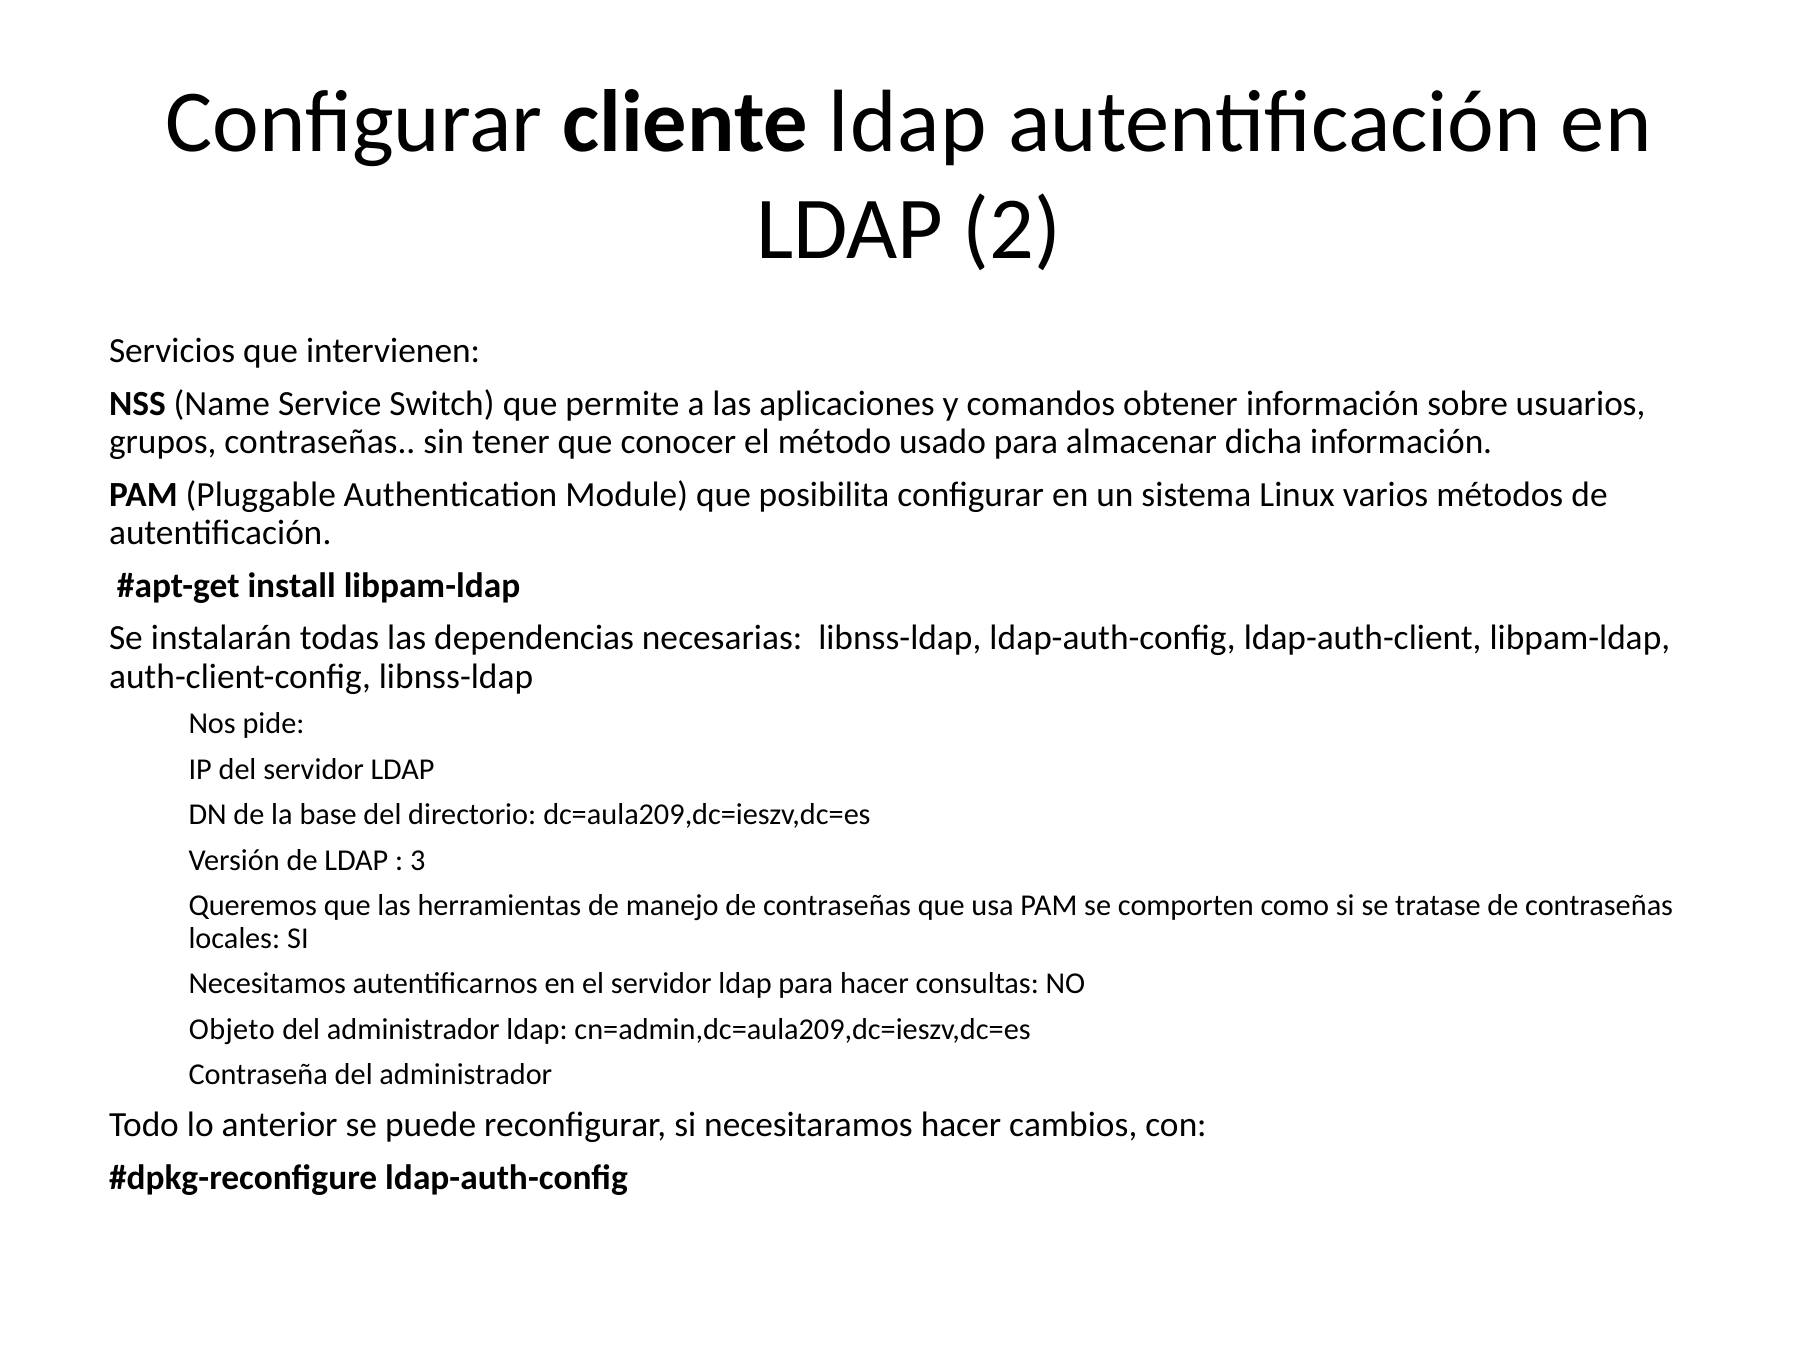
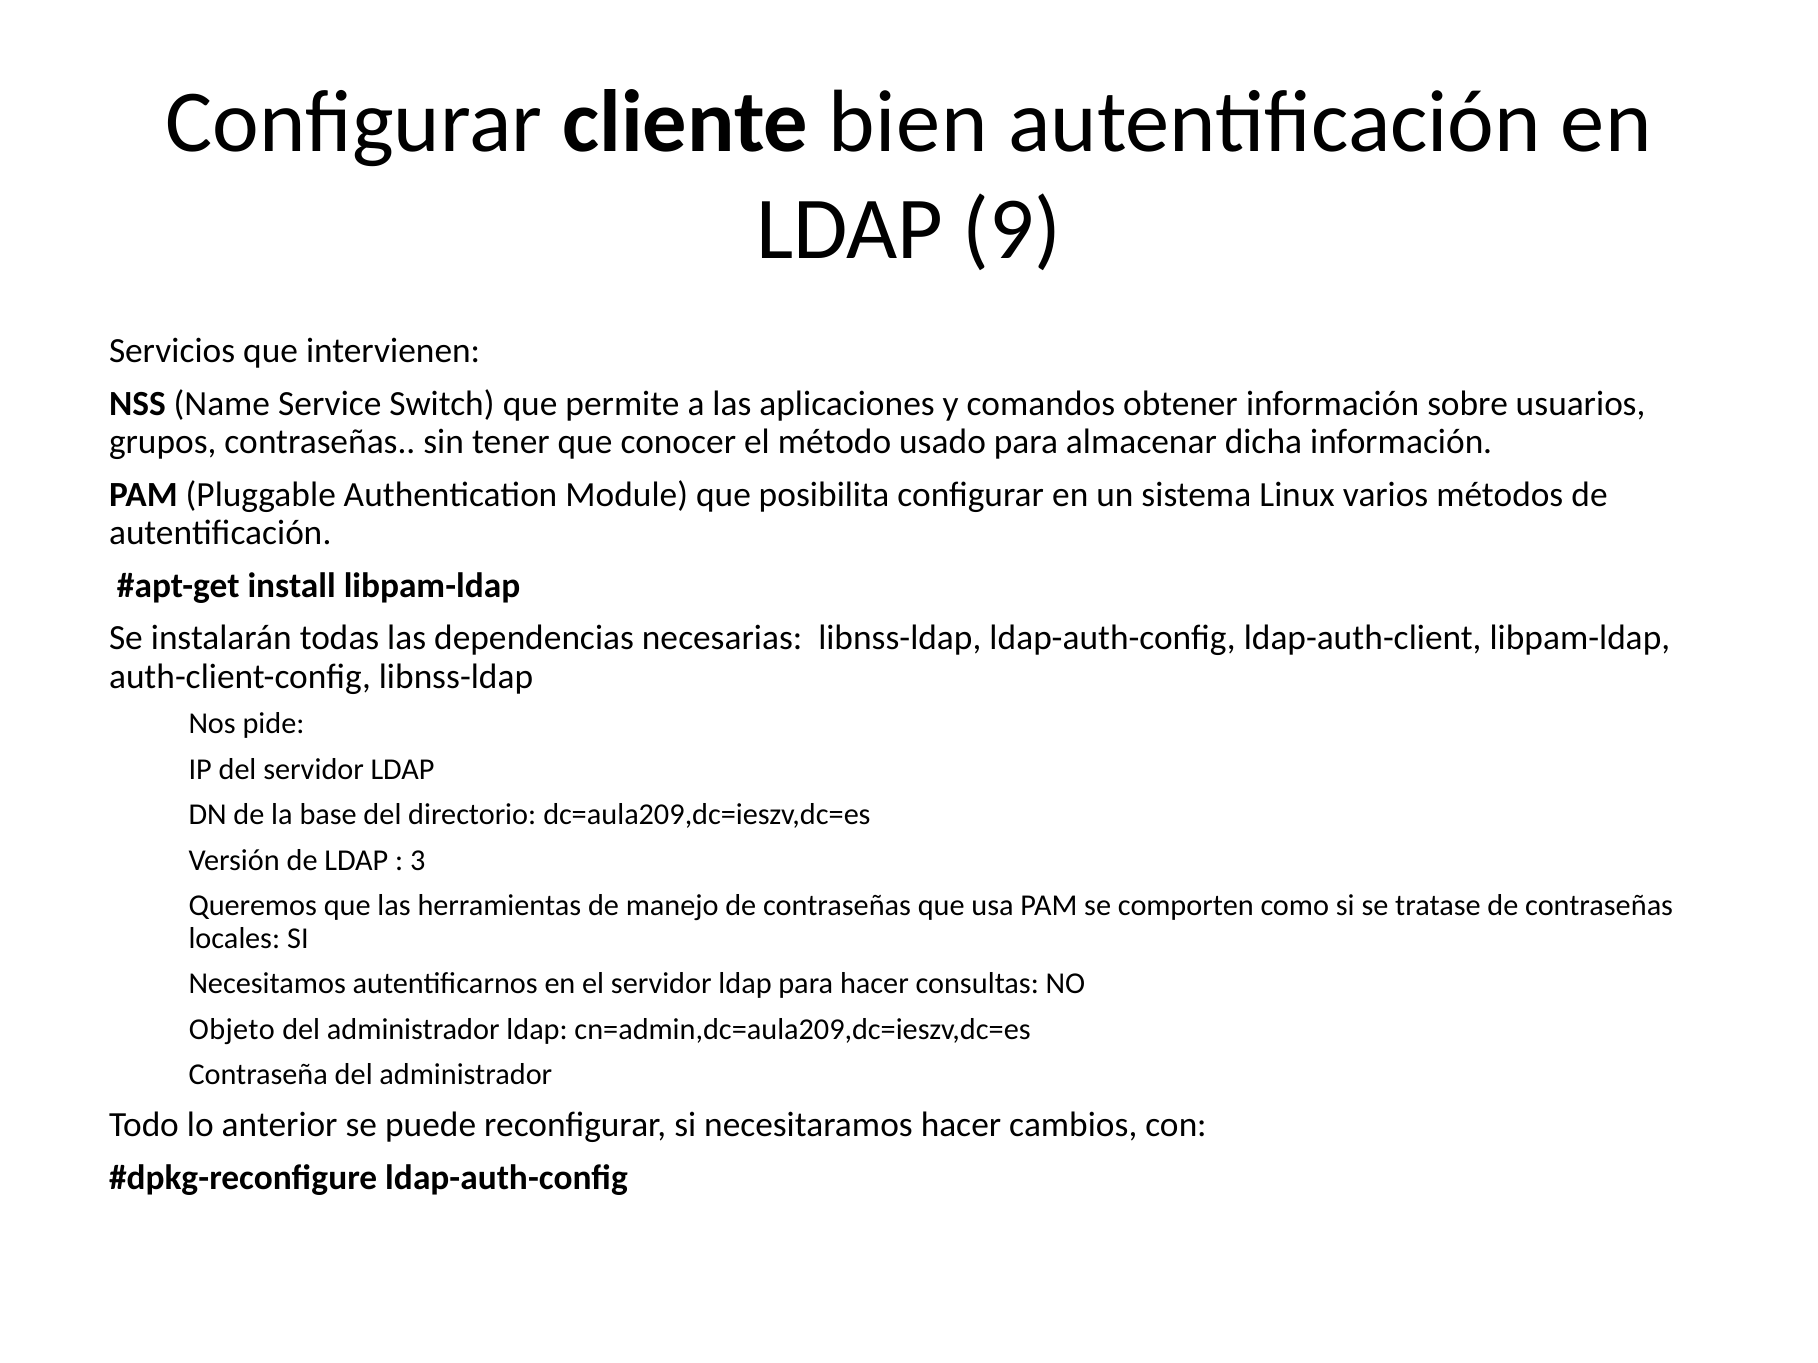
cliente ldap: ldap -> bien
2: 2 -> 9
